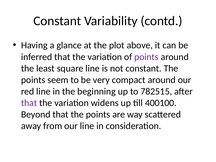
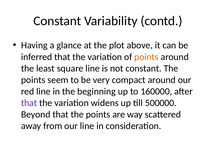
points at (146, 57) colour: purple -> orange
782515: 782515 -> 160000
400100: 400100 -> 500000
